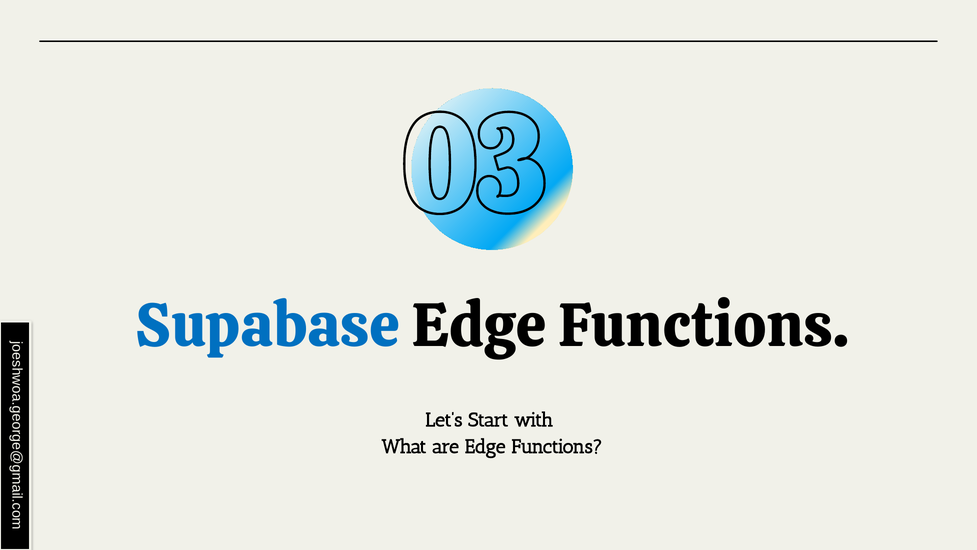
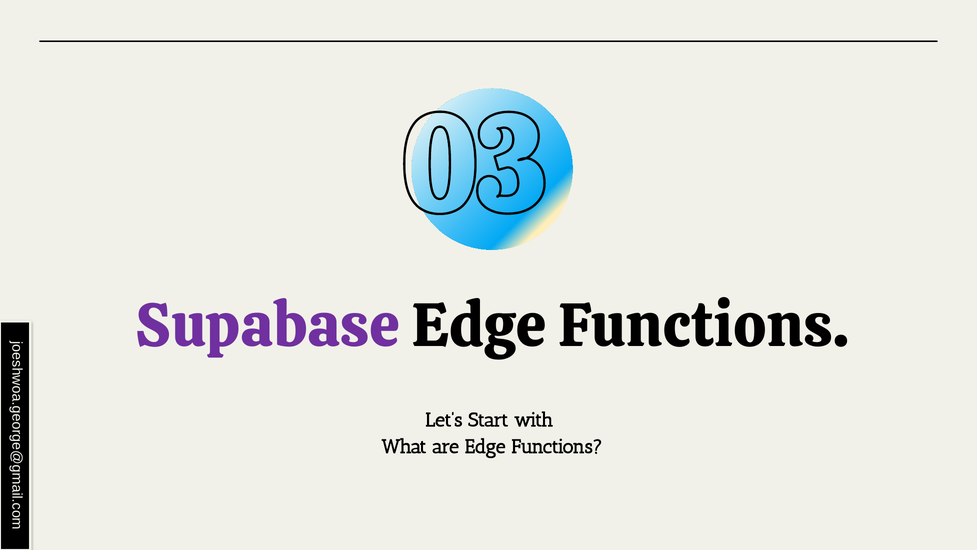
Supabase colour: blue -> purple
